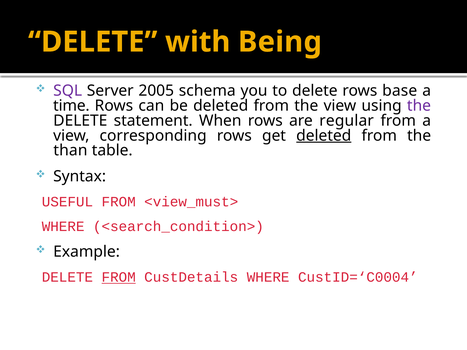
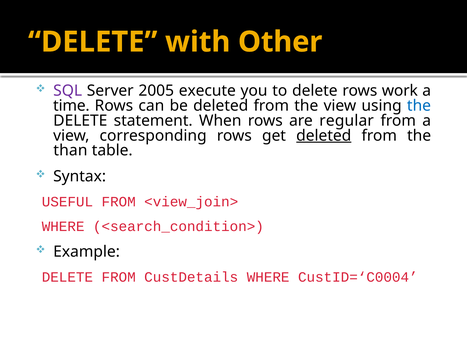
Being: Being -> Other
schema: schema -> execute
base: base -> work
the at (419, 106) colour: purple -> blue
<view_must>: <view_must> -> <view_join>
FROM at (119, 277) underline: present -> none
